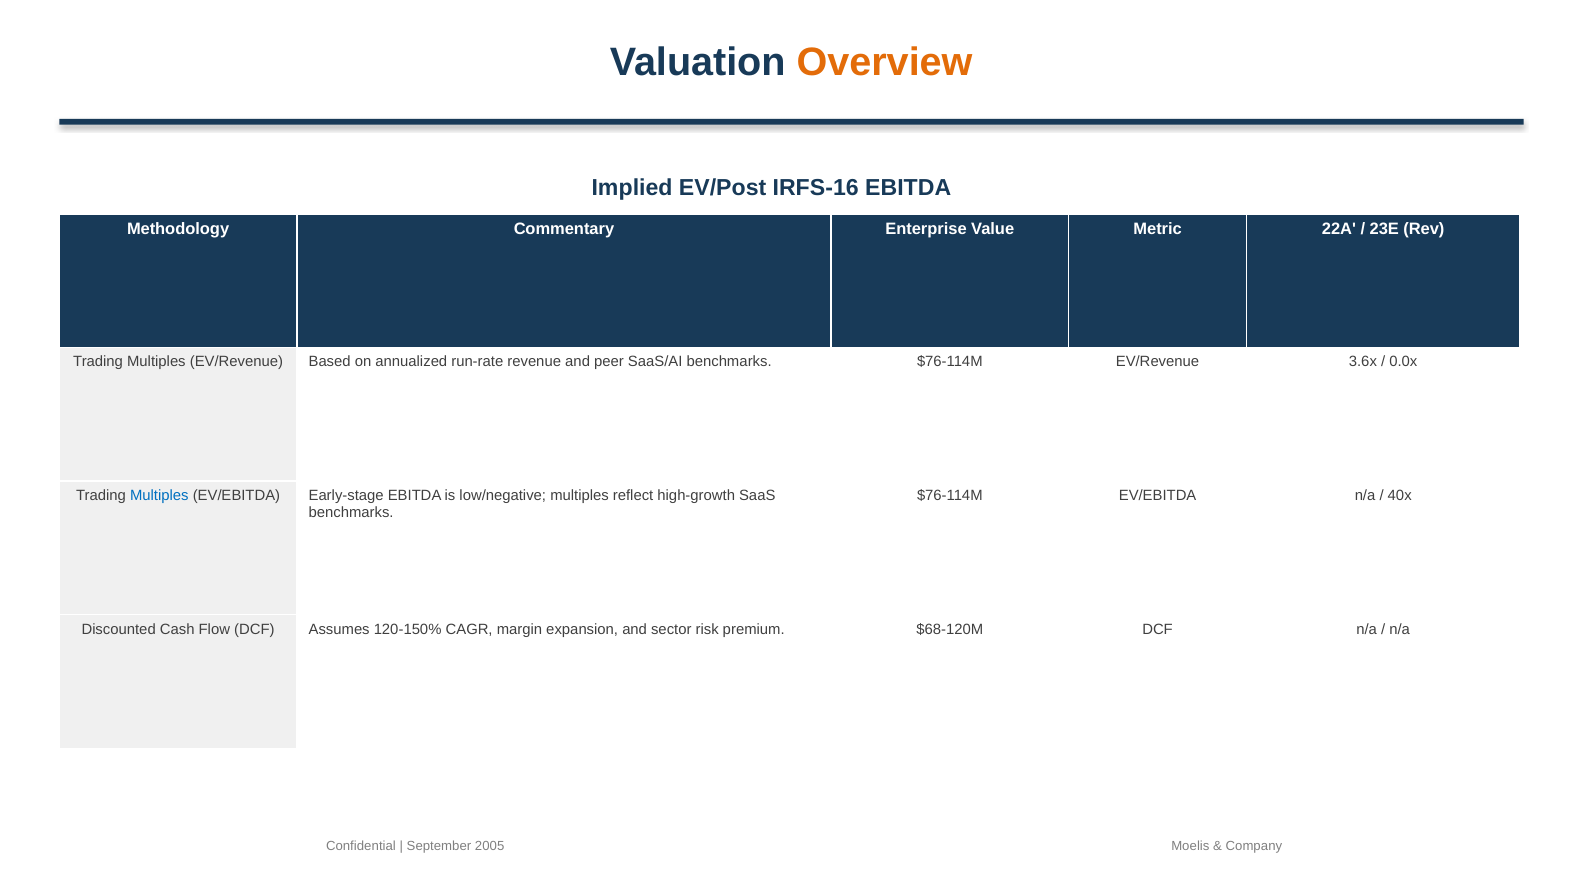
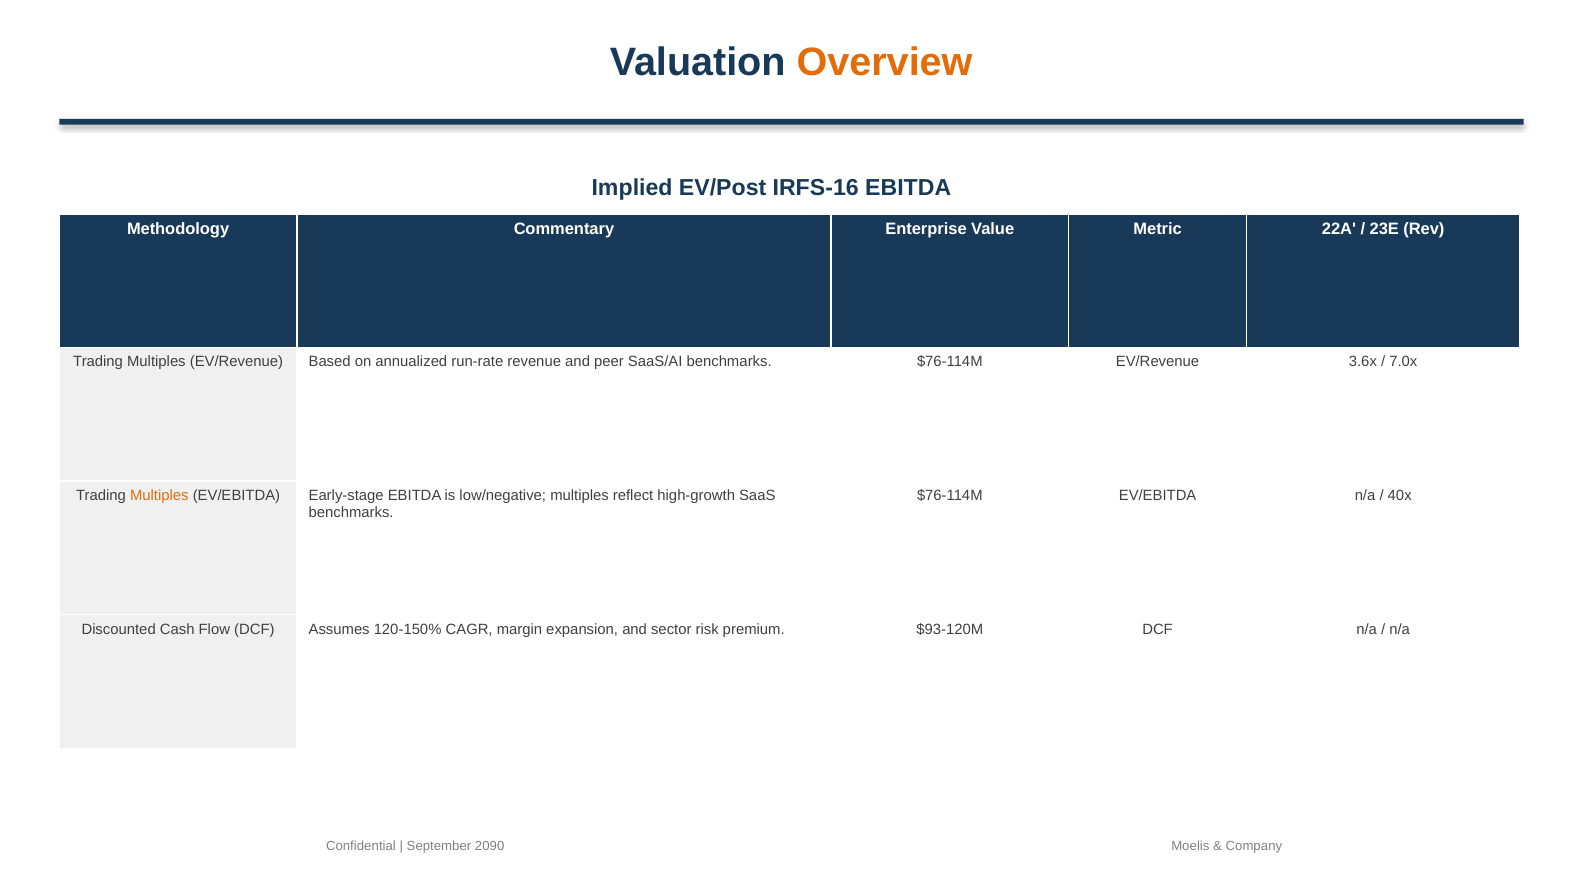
0.0x: 0.0x -> 7.0x
Multiples at (159, 495) colour: blue -> orange
$68-120M: $68-120M -> $93-120M
2005: 2005 -> 2090
